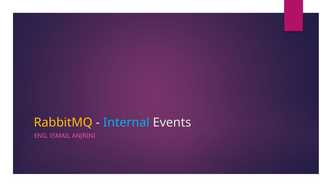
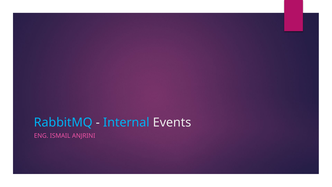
RabbitMQ colour: yellow -> light blue
